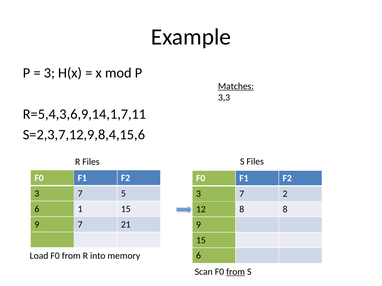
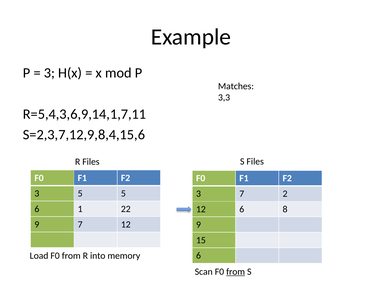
Matches underline: present -> none
7 at (80, 194): 7 -> 5
1 15: 15 -> 22
12 8: 8 -> 6
7 21: 21 -> 12
